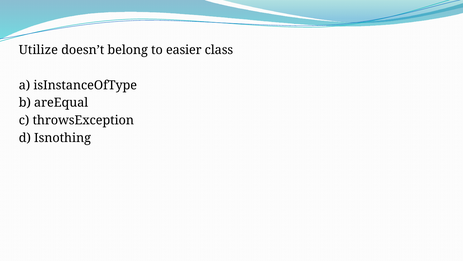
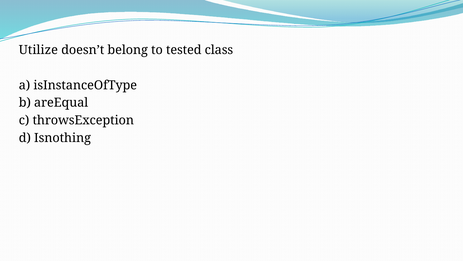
easier: easier -> tested
